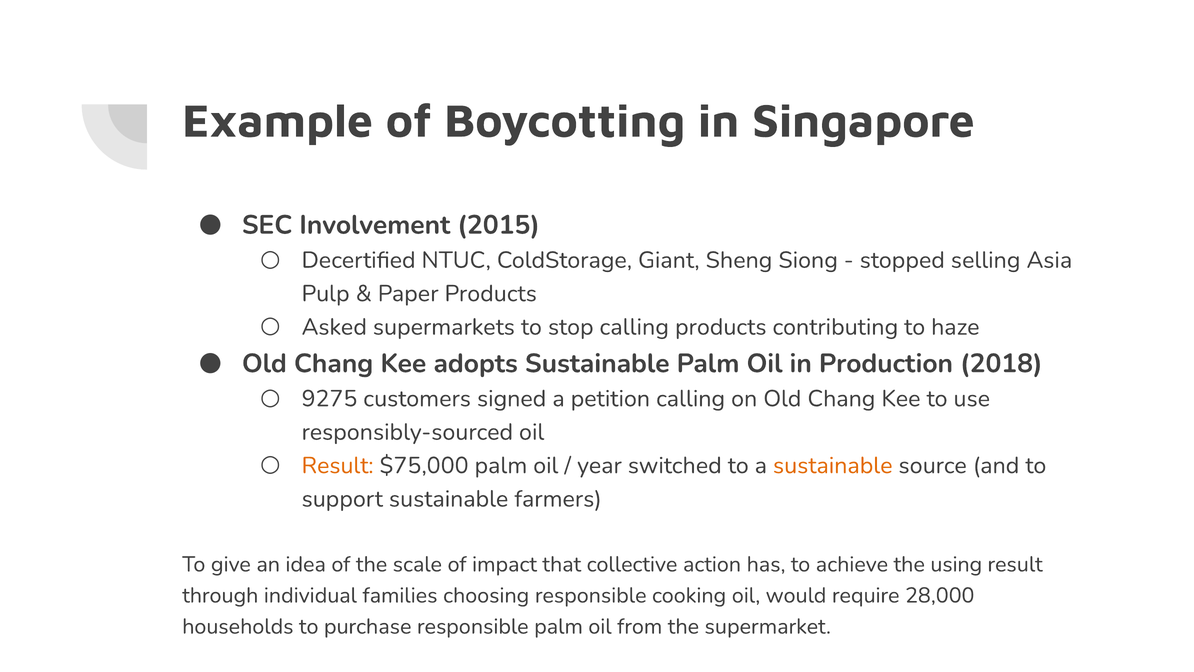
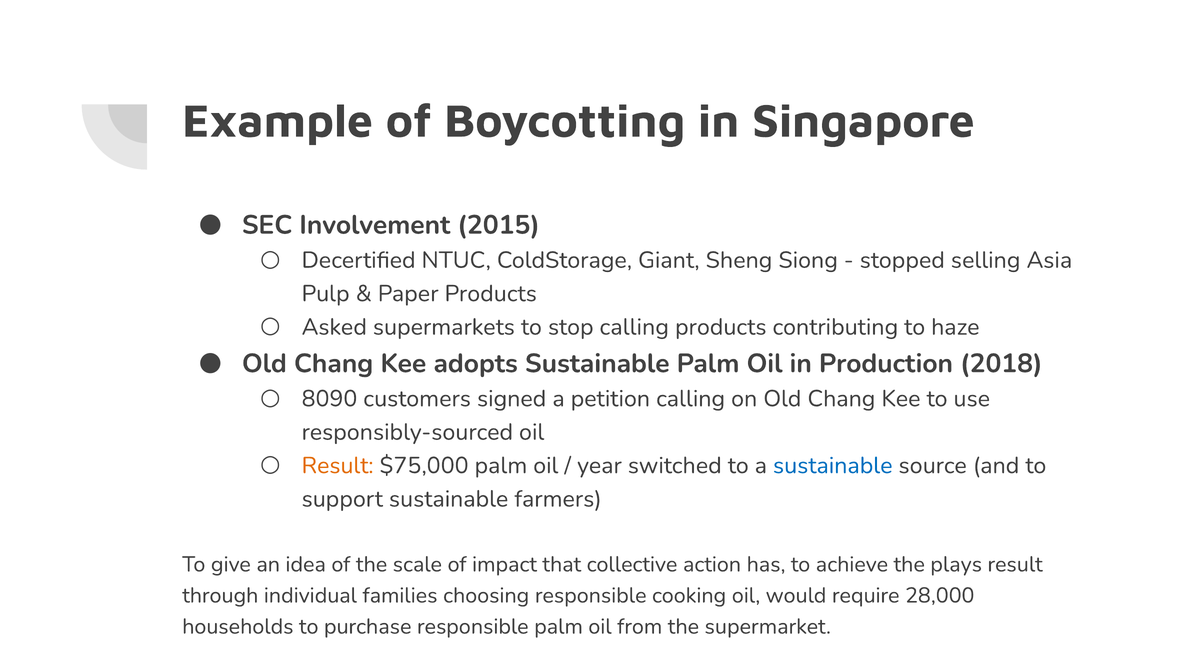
9275: 9275 -> 8090
sustainable at (833, 465) colour: orange -> blue
using: using -> plays
